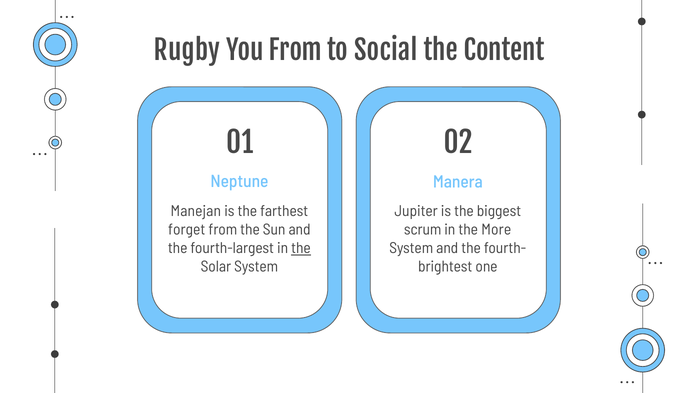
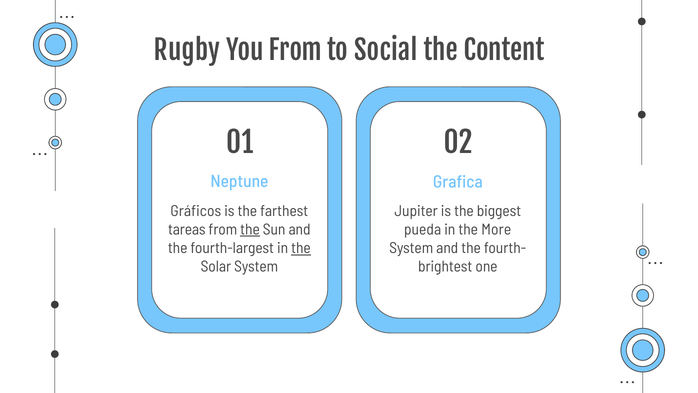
Manera: Manera -> Grafica
Manejan: Manejan -> Gráficos
forget: forget -> tareas
the at (250, 229) underline: none -> present
scrum: scrum -> pueda
